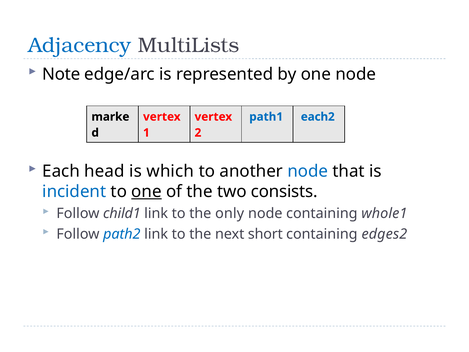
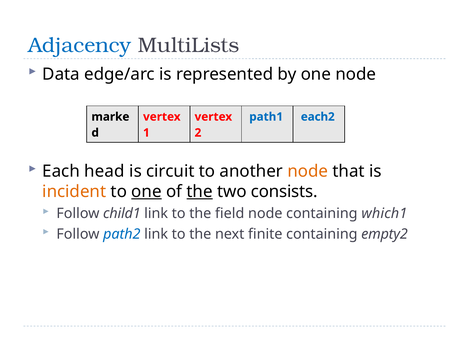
Note: Note -> Data
which: which -> circuit
node at (308, 171) colour: blue -> orange
incident colour: blue -> orange
the at (200, 192) underline: none -> present
only: only -> field
whole1: whole1 -> which1
short: short -> finite
edges2: edges2 -> empty2
